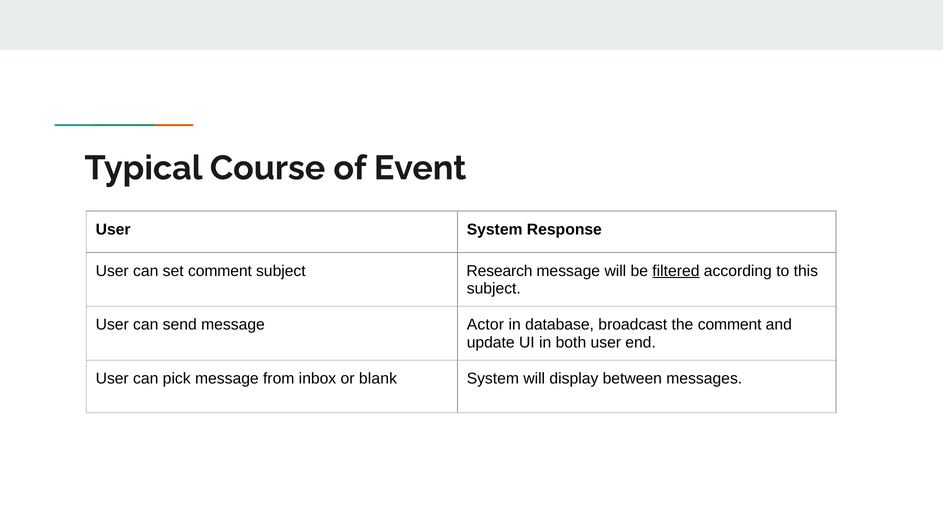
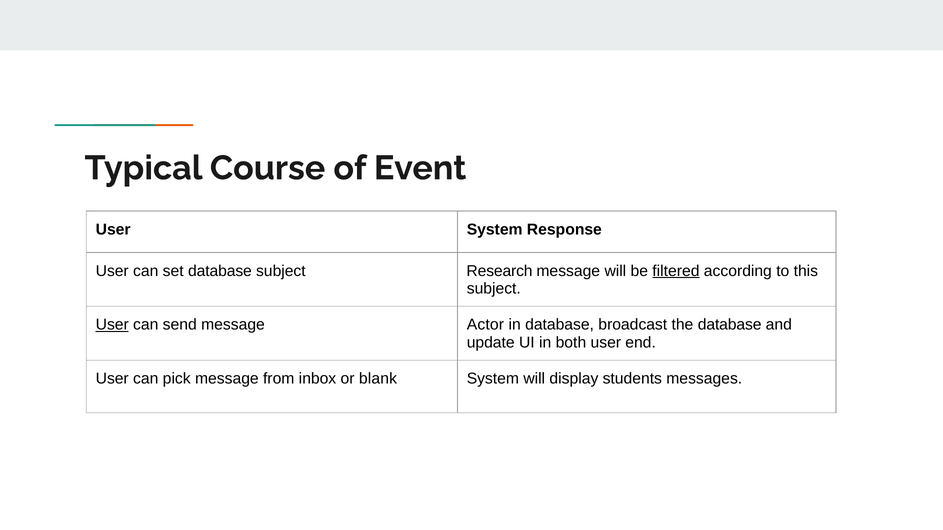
set comment: comment -> database
User at (112, 325) underline: none -> present
the comment: comment -> database
between: between -> students
